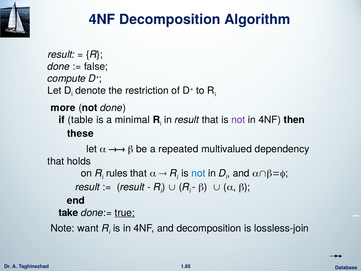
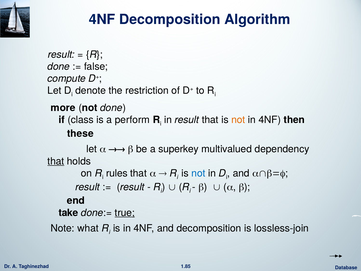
table: table -> class
minimal: minimal -> perform
not at (238, 120) colour: purple -> orange
repeated: repeated -> superkey
that at (56, 161) underline: none -> present
want: want -> what
